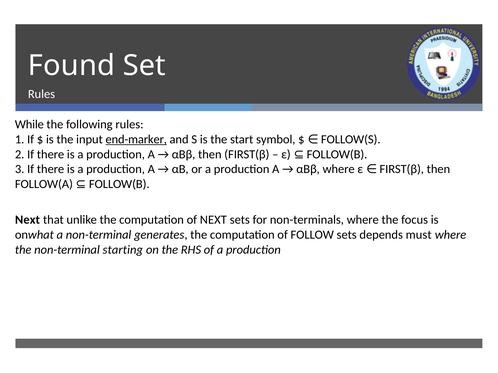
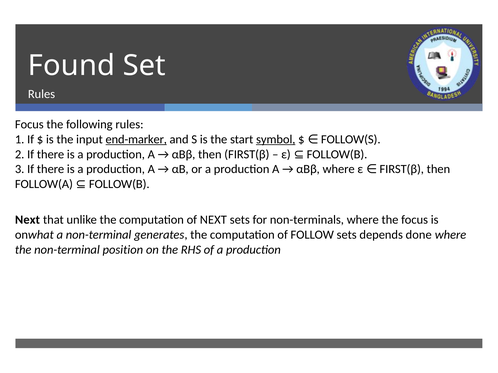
While at (29, 125): While -> Focus
symbol underline: none -> present
must: must -> done
starting: starting -> position
